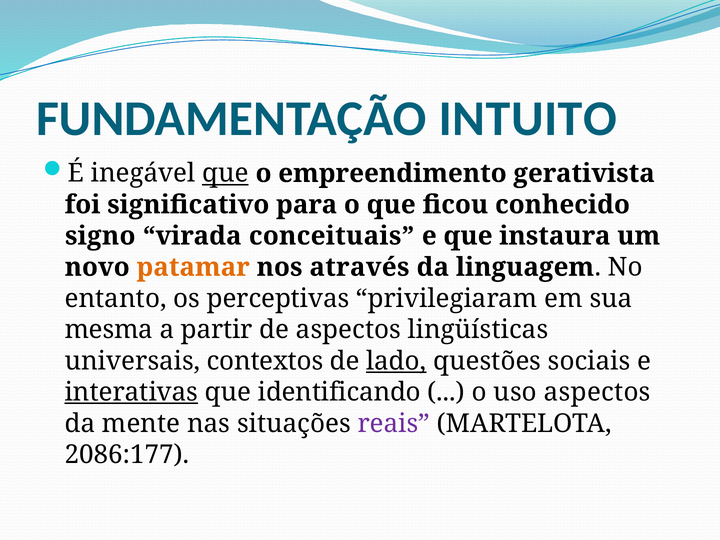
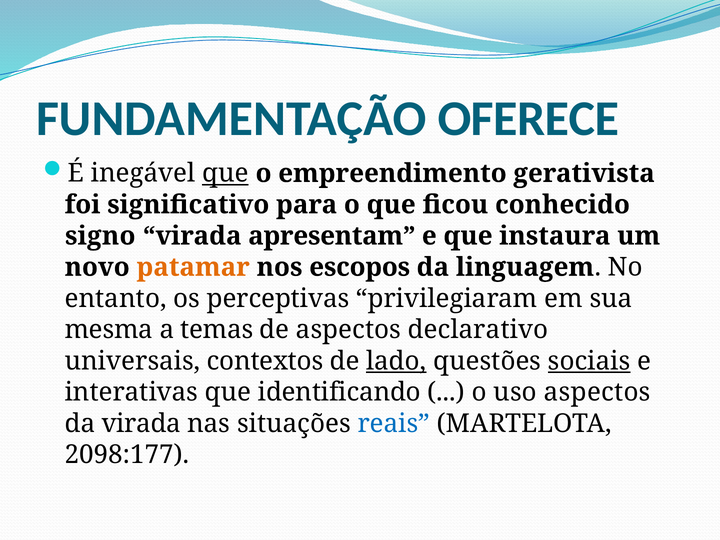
INTUITO: INTUITO -> OFERECE
conceituais: conceituais -> apresentam
através: através -> escopos
partir: partir -> temas
lingüísticas: lingüísticas -> declarativo
sociais underline: none -> present
interativas underline: present -> none
da mente: mente -> virada
reais colour: purple -> blue
2086:177: 2086:177 -> 2098:177
